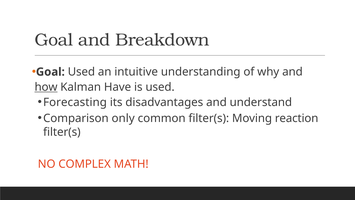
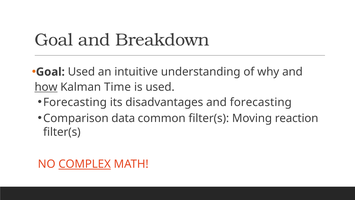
Have: Have -> Time
and understand: understand -> forecasting
only: only -> data
COMPLEX underline: none -> present
